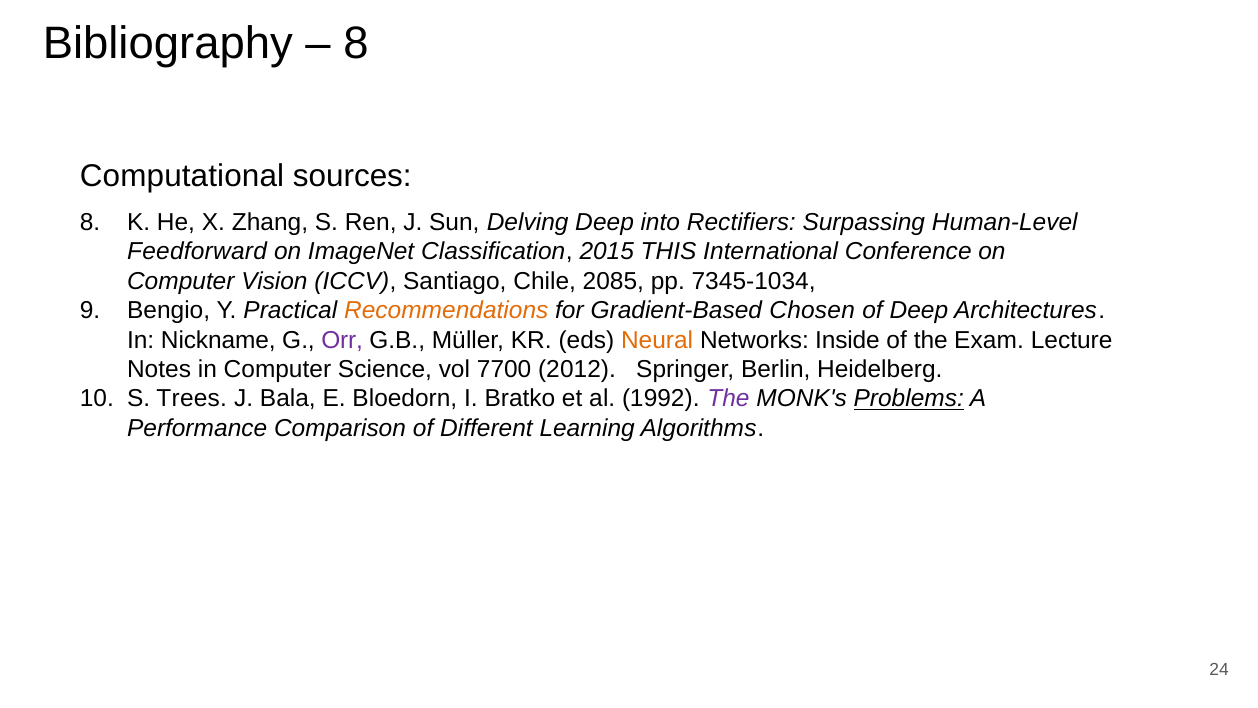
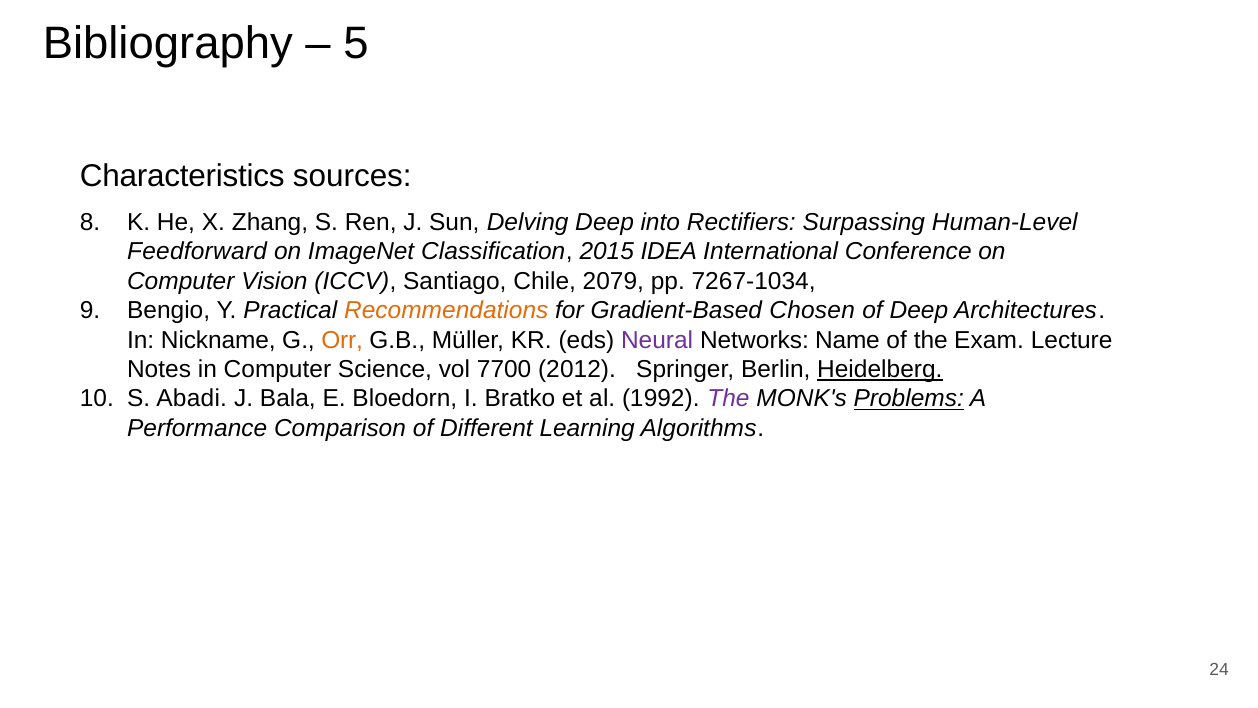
8 at (356, 44): 8 -> 5
Computational: Computational -> Characteristics
THIS: THIS -> IDEA
2085: 2085 -> 2079
7345-1034: 7345-1034 -> 7267-1034
Orr colour: purple -> orange
Neural colour: orange -> purple
Inside: Inside -> Name
Heidelberg underline: none -> present
Trees: Trees -> Abadi
